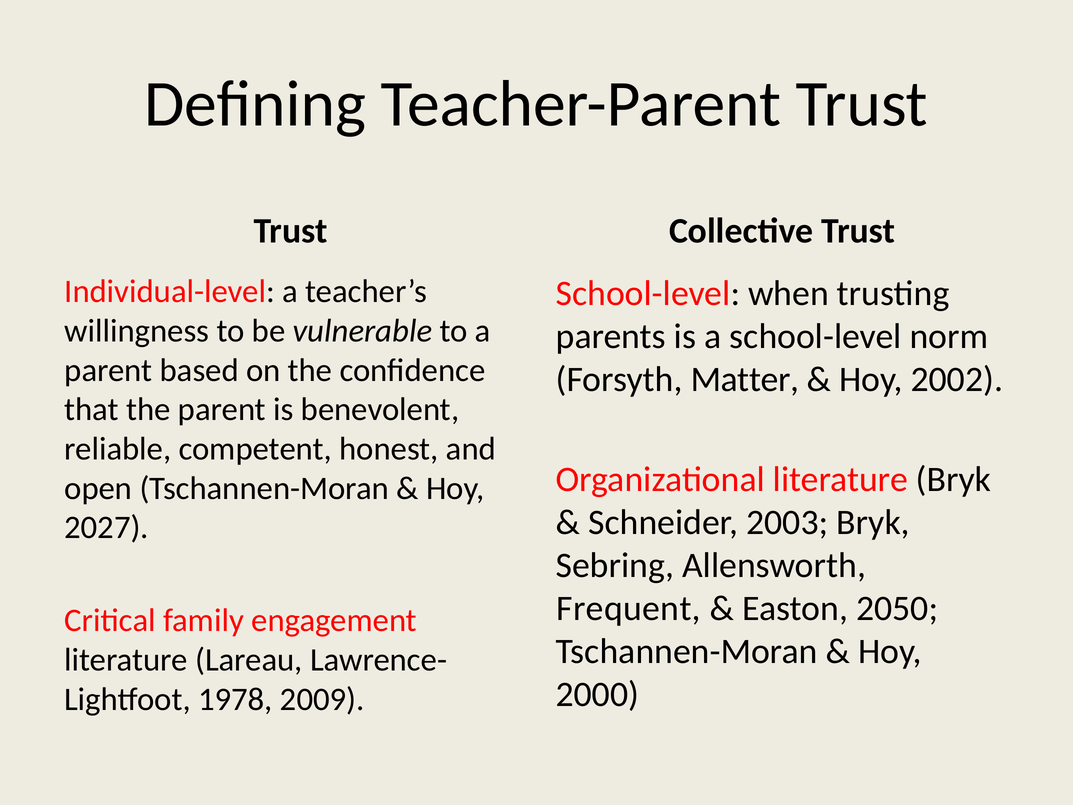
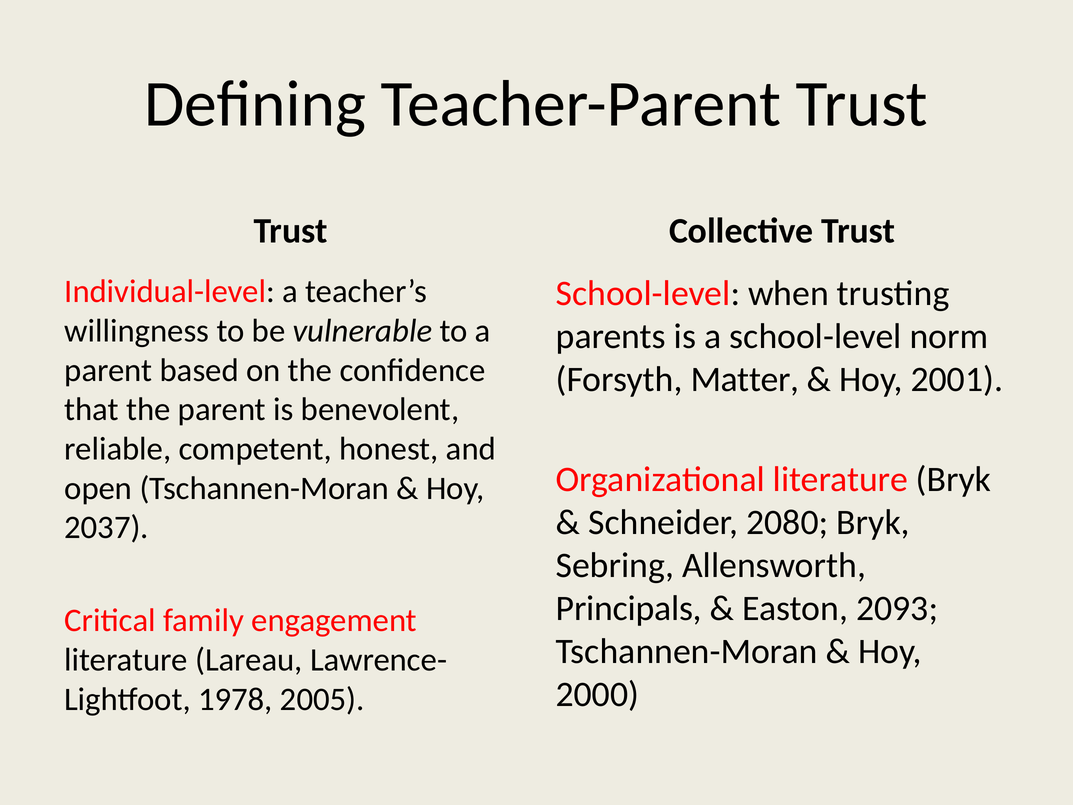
2002: 2002 -> 2001
2003: 2003 -> 2080
2027: 2027 -> 2037
Frequent: Frequent -> Principals
2050: 2050 -> 2093
2009: 2009 -> 2005
